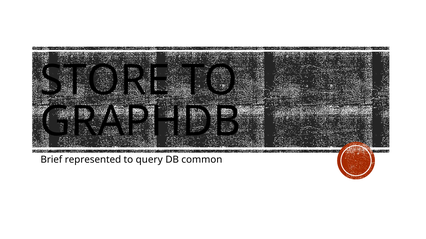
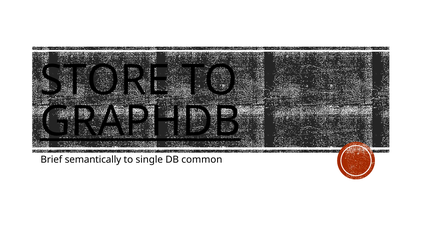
GRAPHDB underline: none -> present
represented: represented -> semantically
query: query -> single
